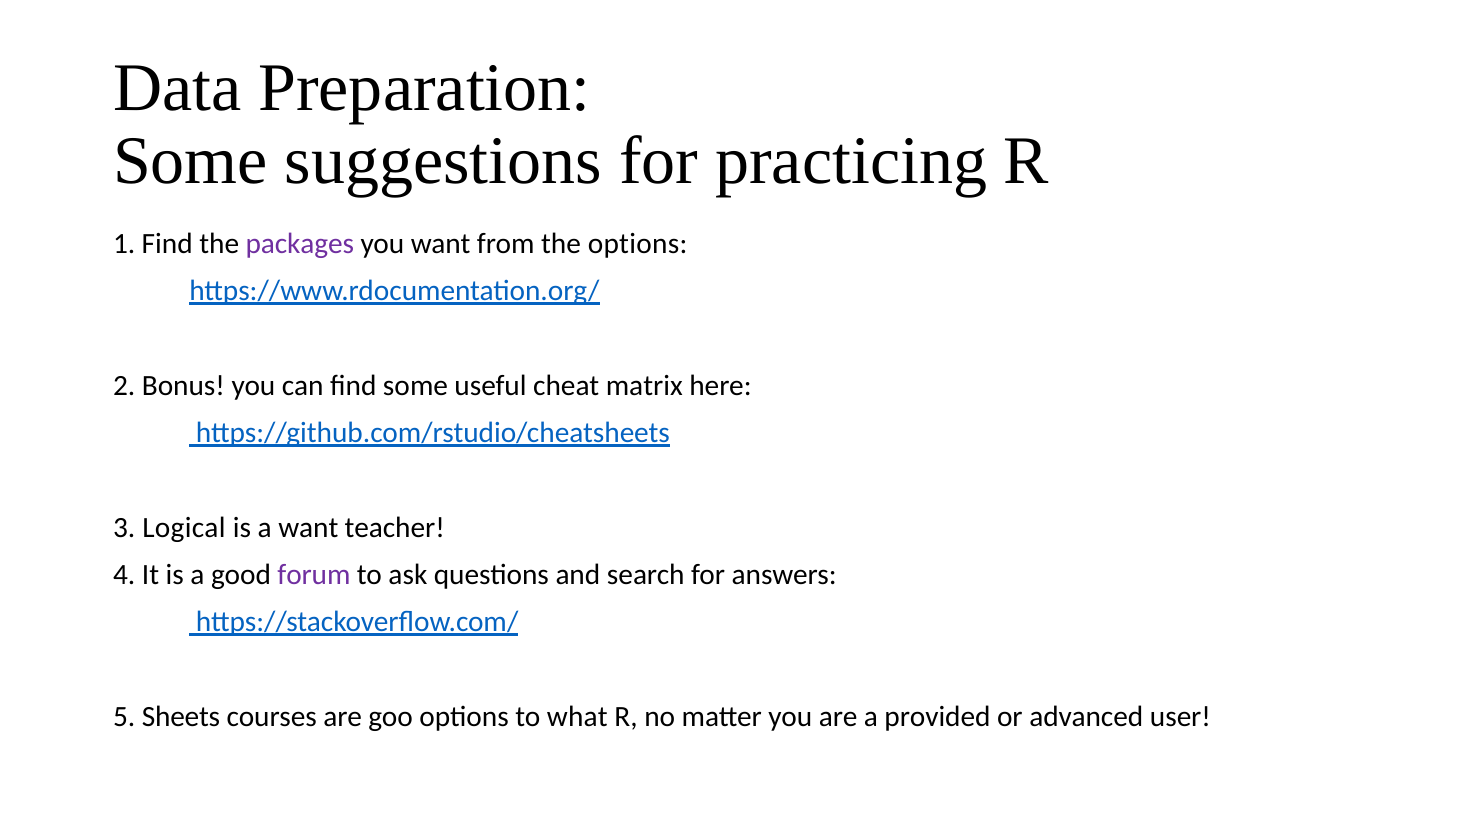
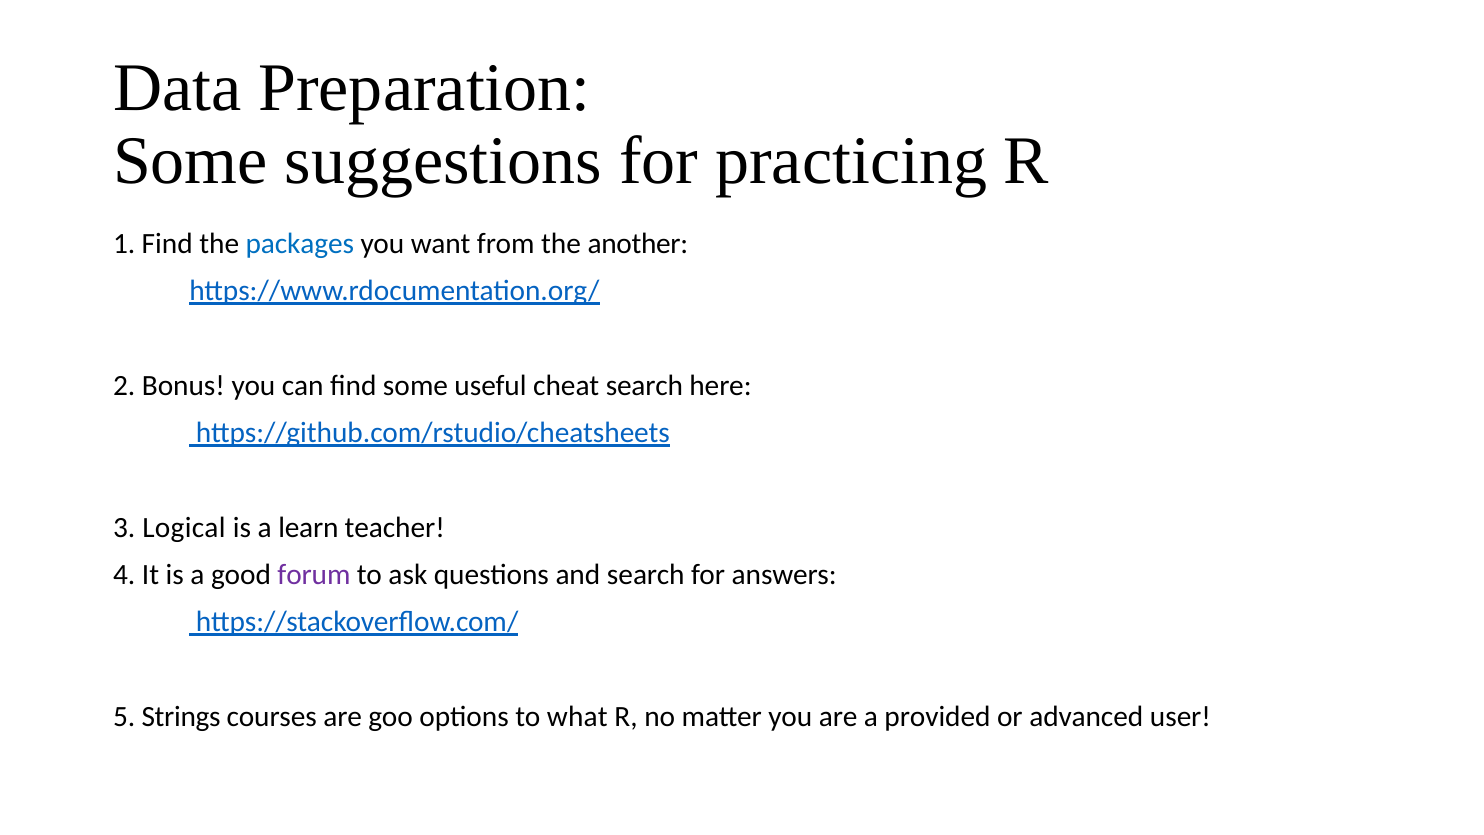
packages colour: purple -> blue
the options: options -> another
cheat matrix: matrix -> search
a want: want -> learn
Sheets: Sheets -> Strings
